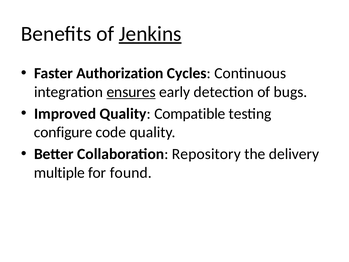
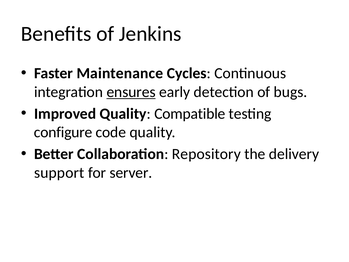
Jenkins underline: present -> none
Authorization: Authorization -> Maintenance
multiple: multiple -> support
found: found -> server
